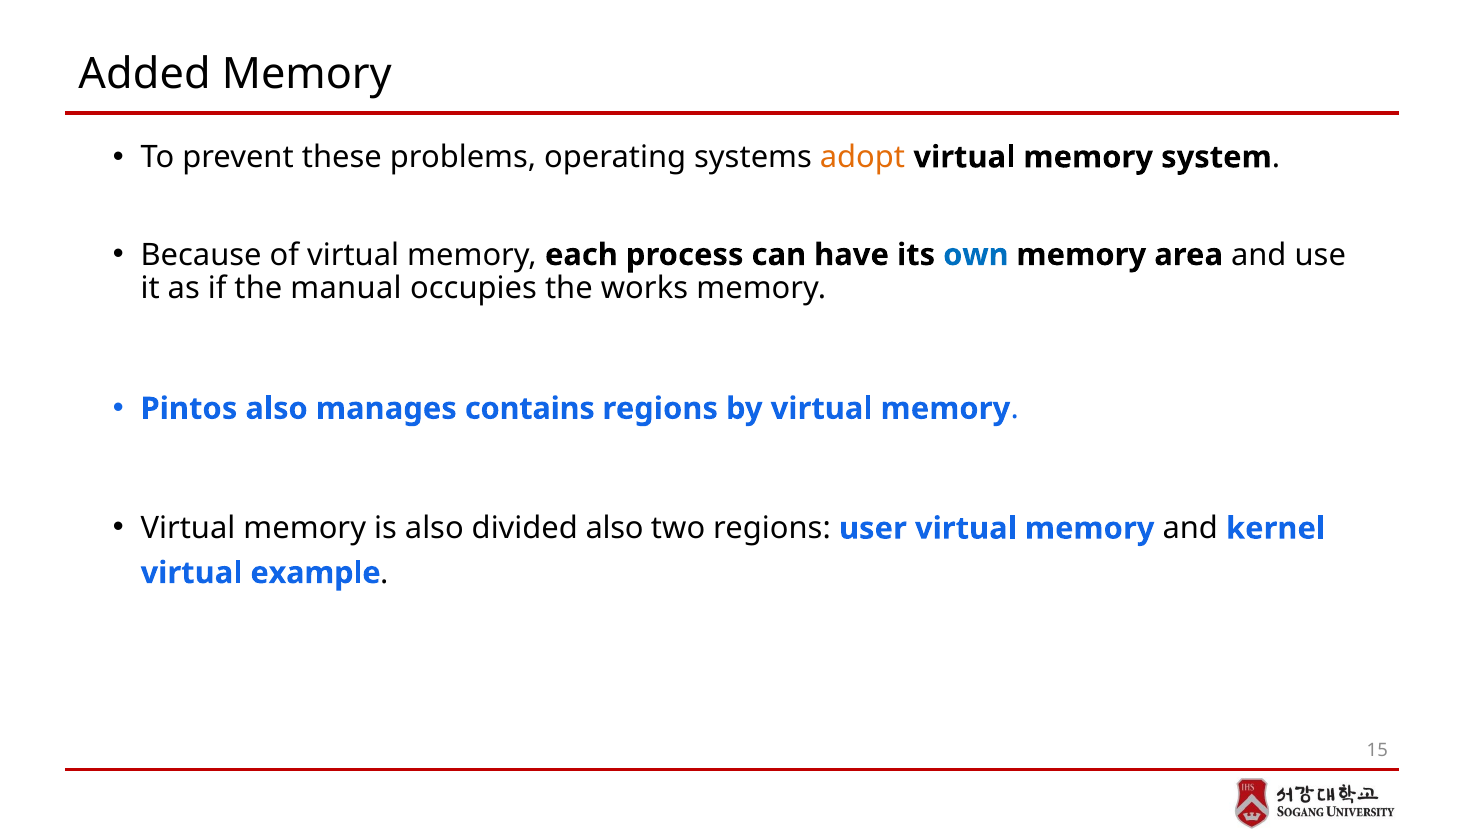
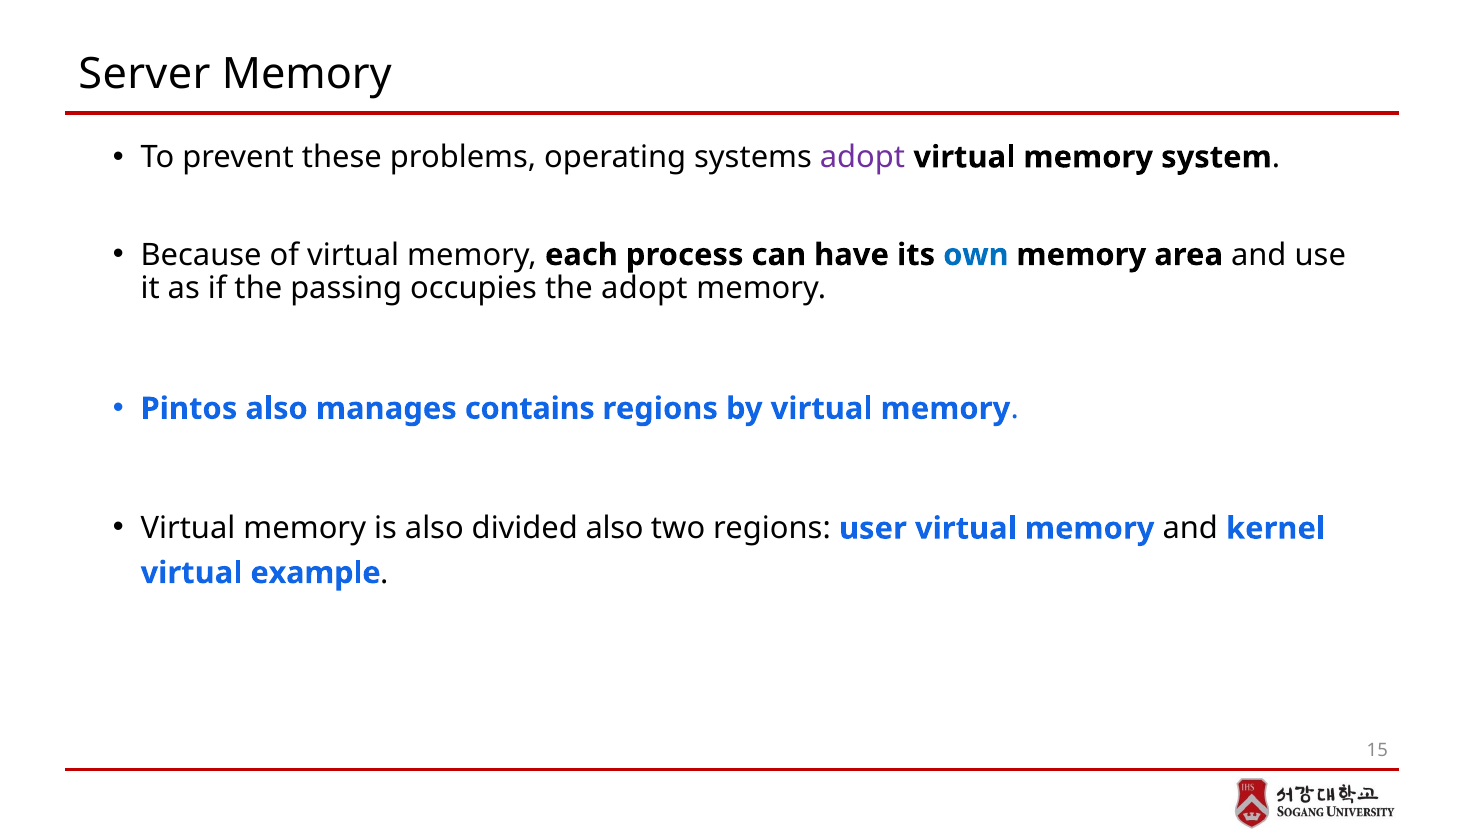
Added: Added -> Server
adopt at (862, 157) colour: orange -> purple
manual: manual -> passing
the works: works -> adopt
